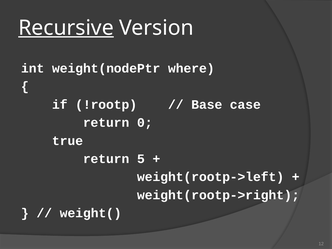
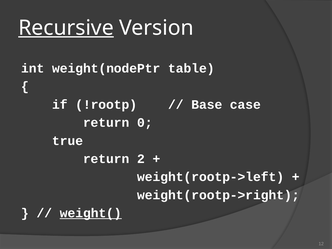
where: where -> table
5: 5 -> 2
weight( underline: none -> present
